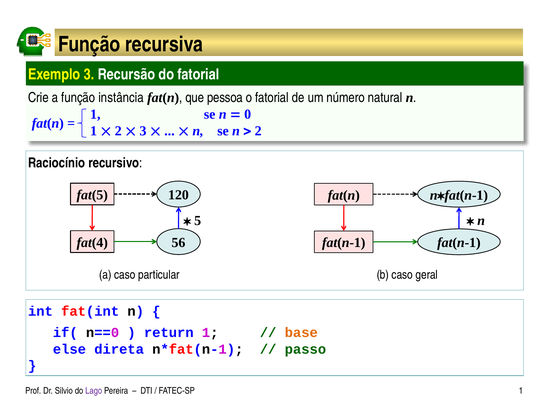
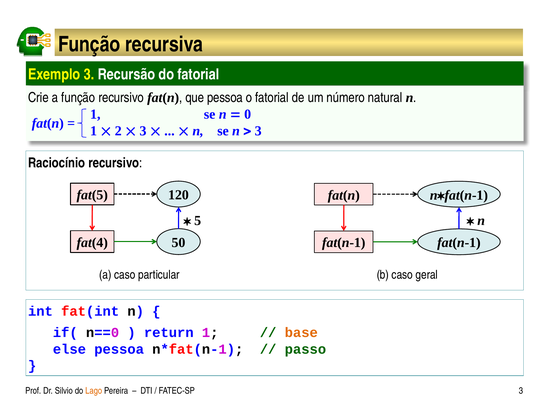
função instância: instância -> recursivo
2 at (258, 131): 2 -> 3
56: 56 -> 50
else direta: direta -> pessoa
Lago colour: purple -> orange
FATEC-SP 1: 1 -> 3
